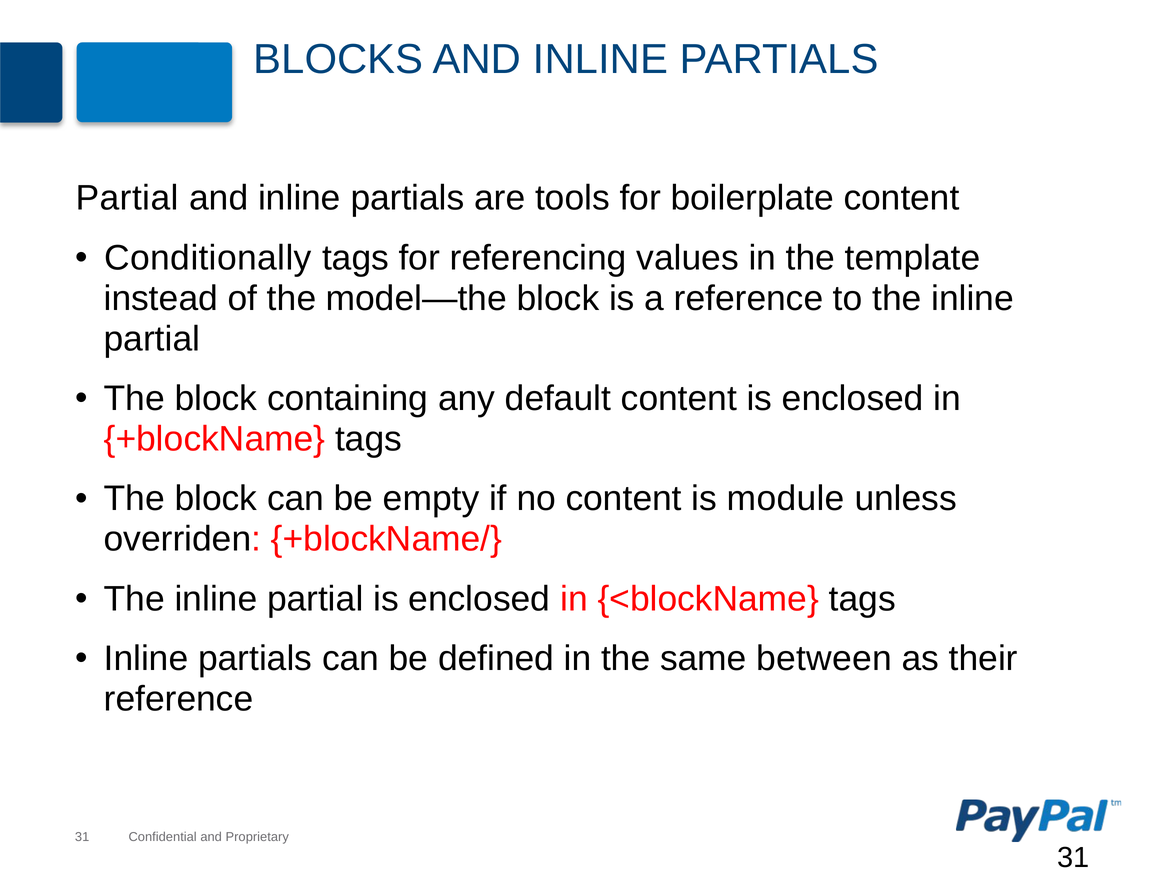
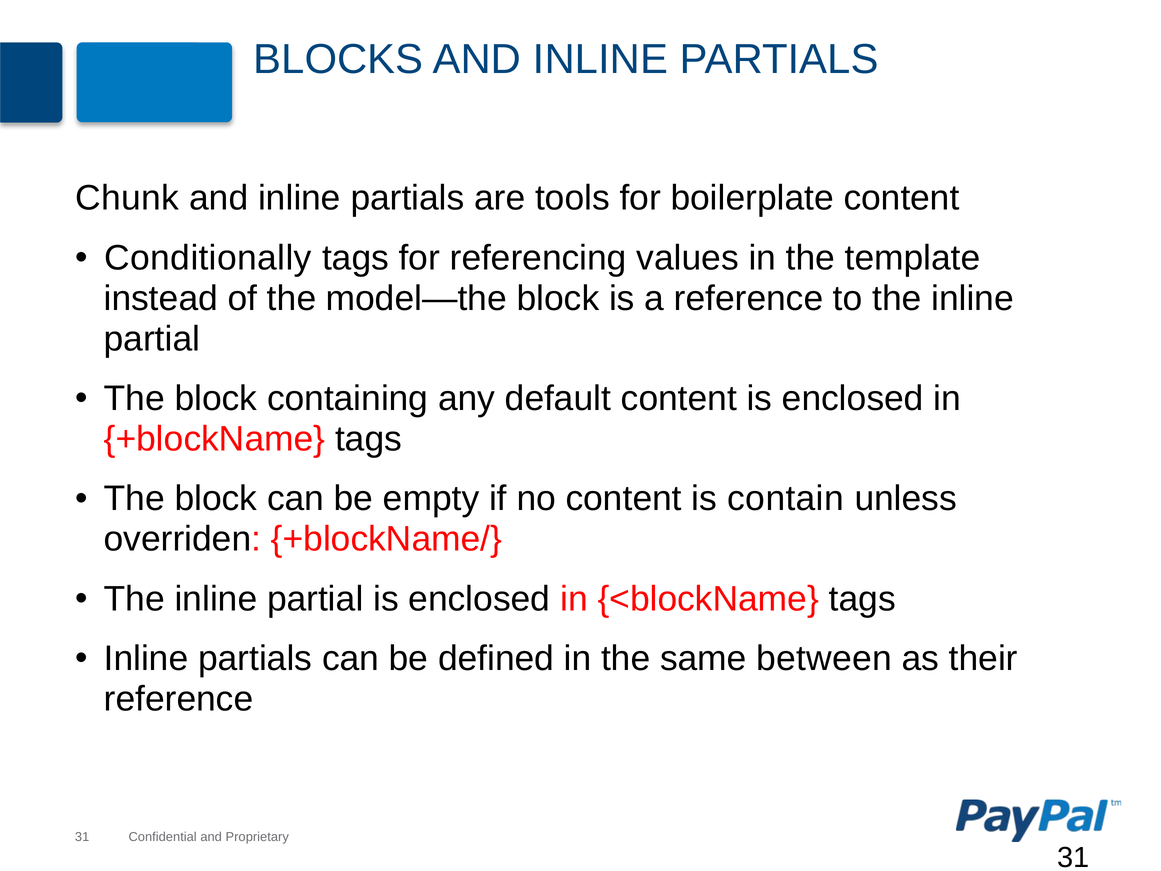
Partial at (127, 198): Partial -> Chunk
module: module -> contain
